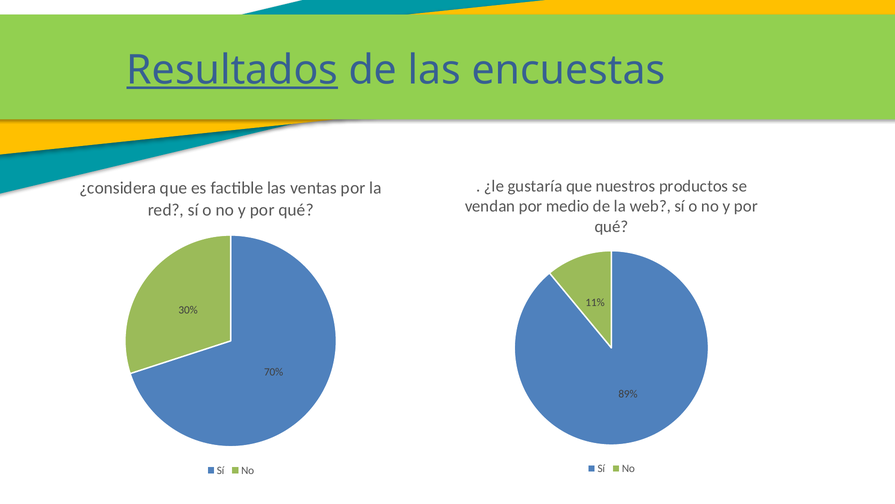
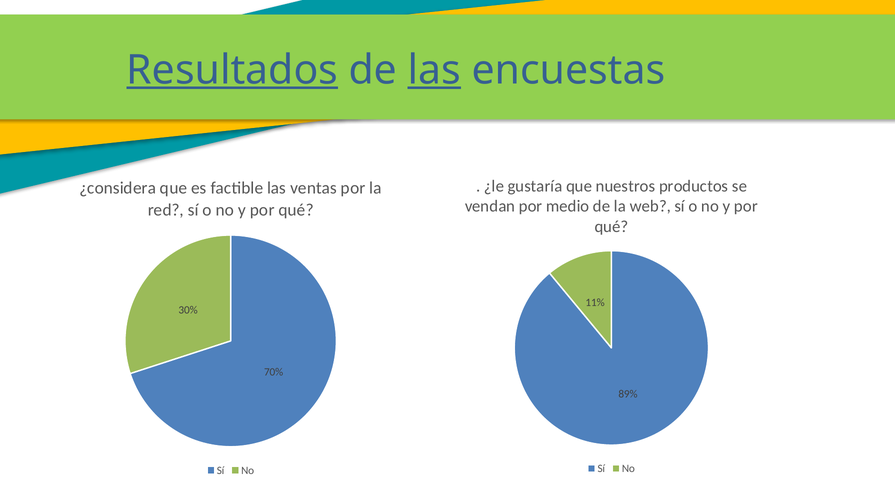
las at (434, 70) underline: none -> present
